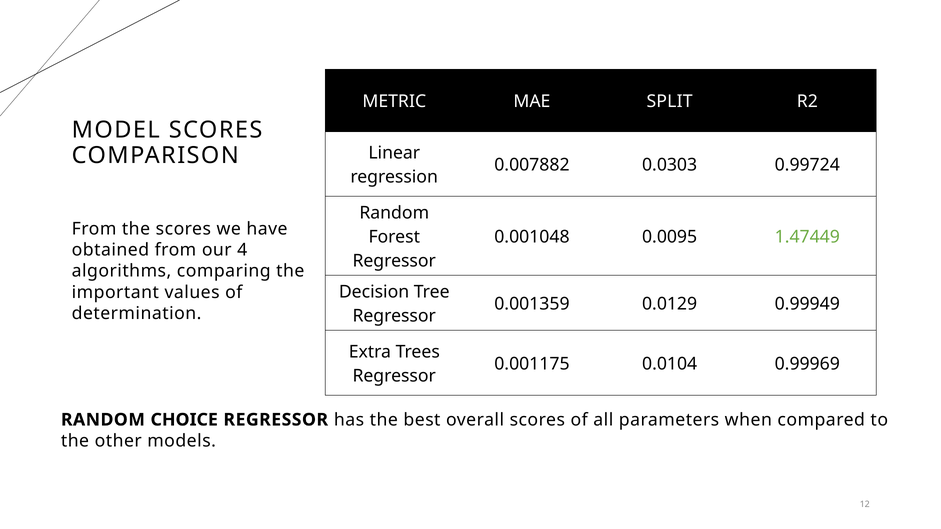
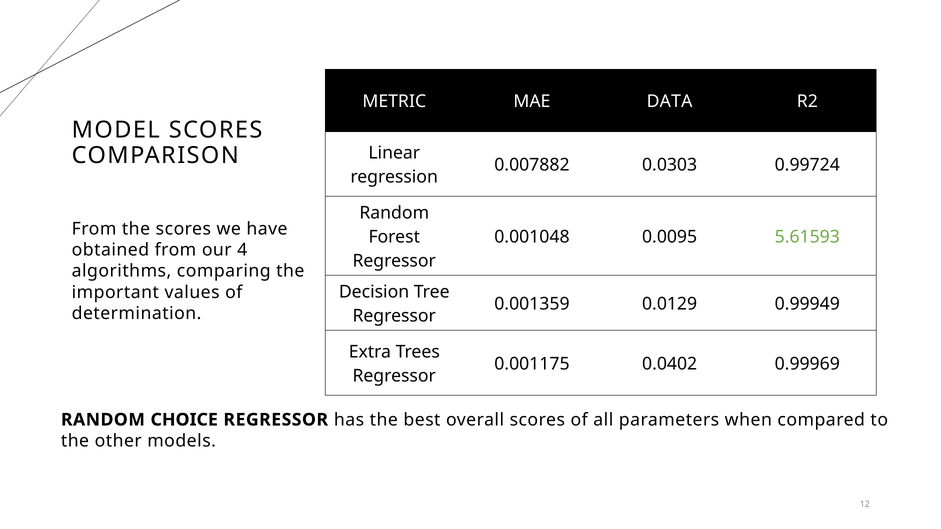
SPLIT: SPLIT -> DATA
1.47449: 1.47449 -> 5.61593
0.0104: 0.0104 -> 0.0402
